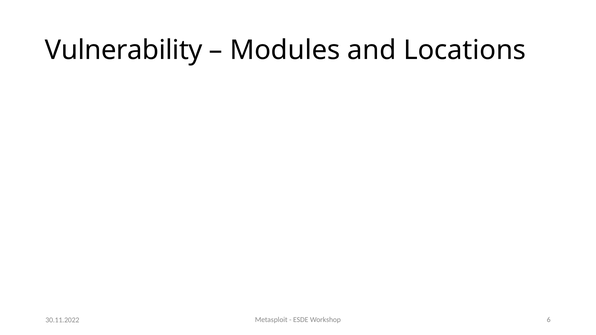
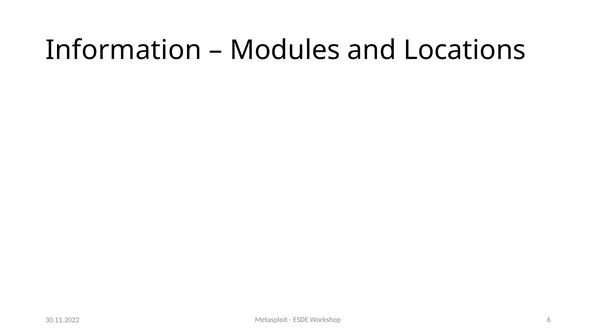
Vulnerability: Vulnerability -> Information
